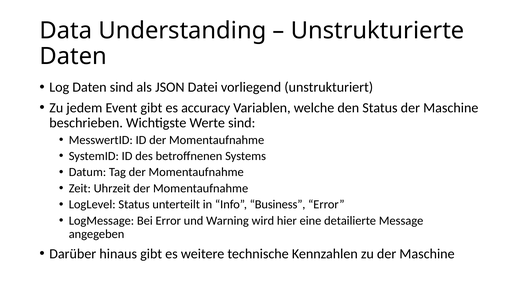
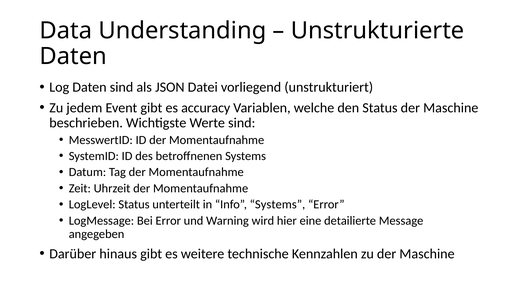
Info Business: Business -> Systems
